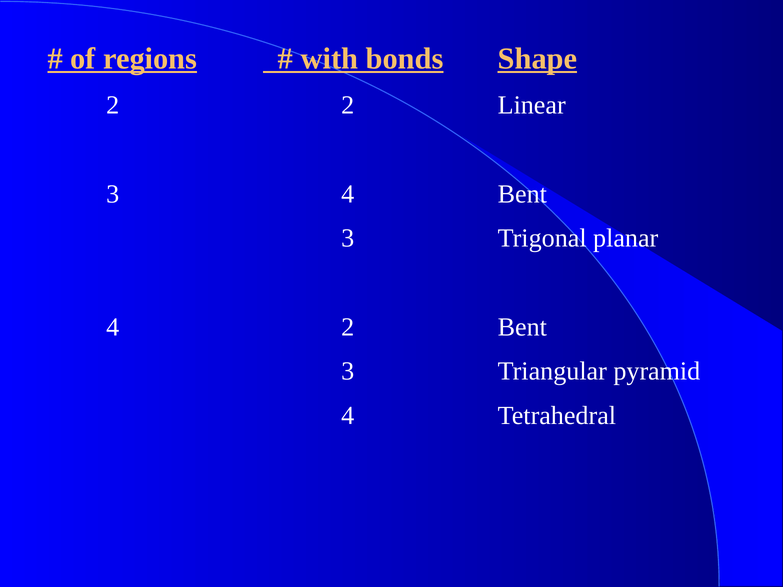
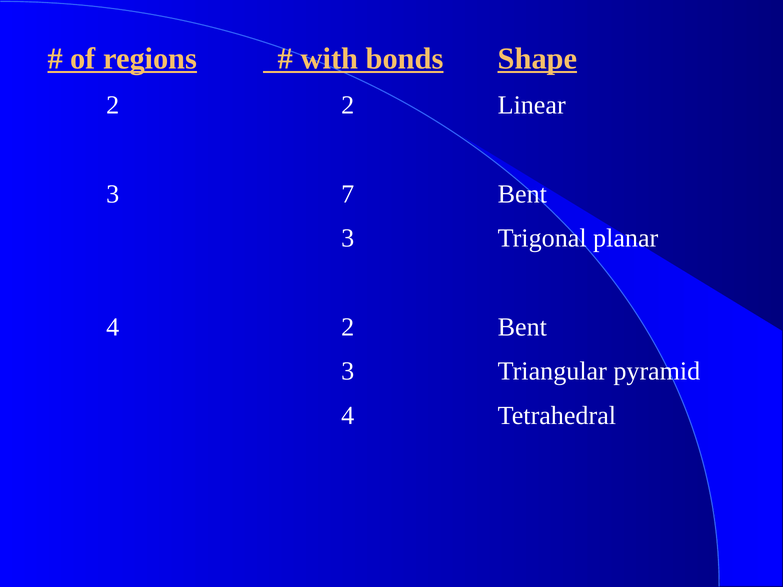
3 4: 4 -> 7
